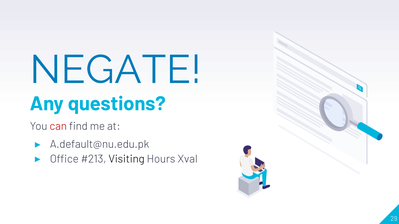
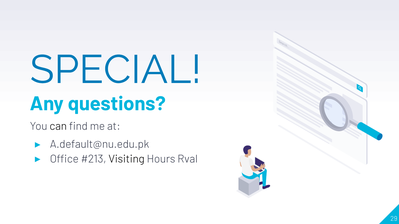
NEGATE: NEGATE -> SPECIAL
can colour: red -> black
Xval: Xval -> Rval
